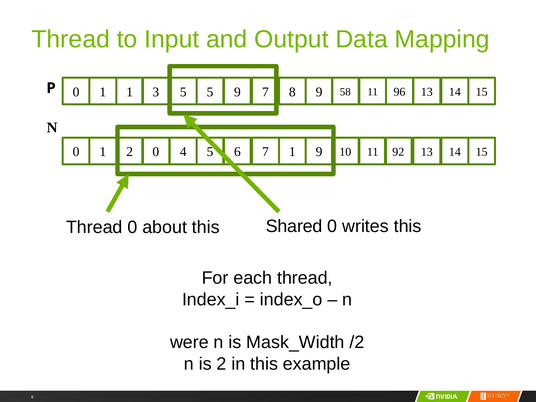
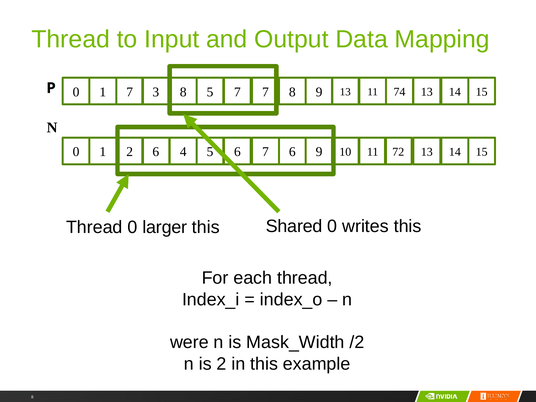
1 1: 1 -> 7
3 5: 5 -> 8
5 9: 9 -> 7
9 58: 58 -> 13
96: 96 -> 74
2 0: 0 -> 6
1 at (292, 152): 1 -> 6
92: 92 -> 72
about: about -> larger
